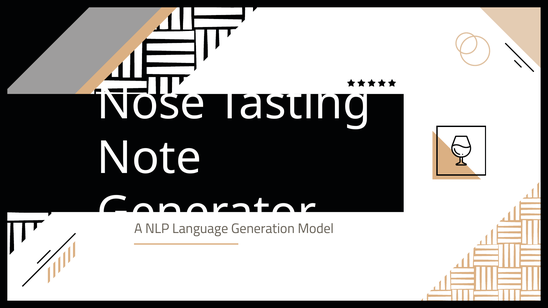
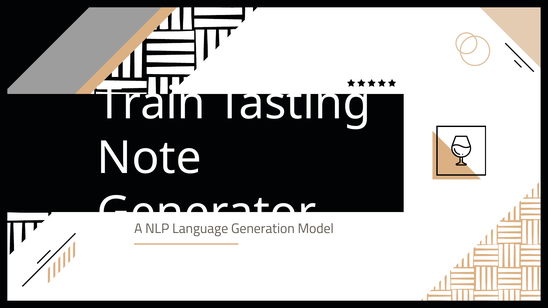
Nose: Nose -> Train
